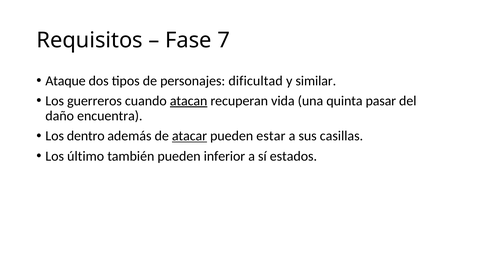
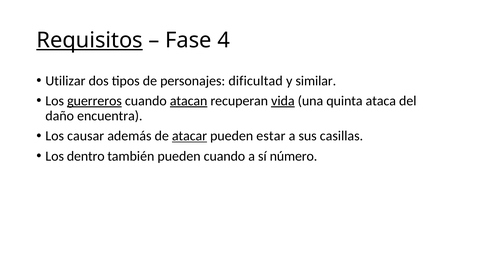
Requisitos underline: none -> present
7: 7 -> 4
Ataque: Ataque -> Utilizar
guerreros underline: none -> present
vida underline: none -> present
pasar: pasar -> ataca
dentro: dentro -> causar
último: último -> dentro
pueden inferior: inferior -> cuando
estados: estados -> número
